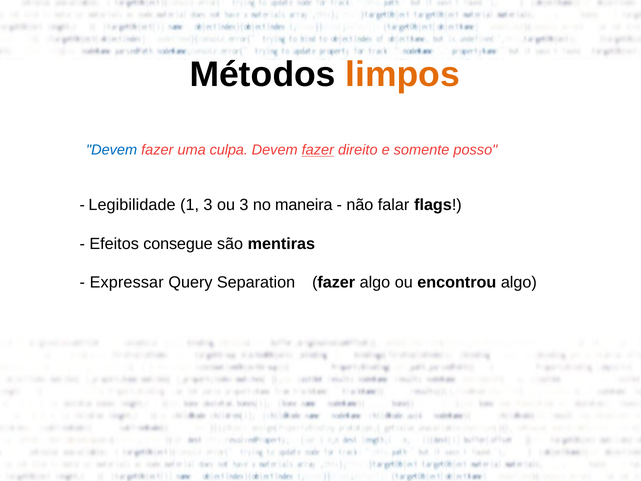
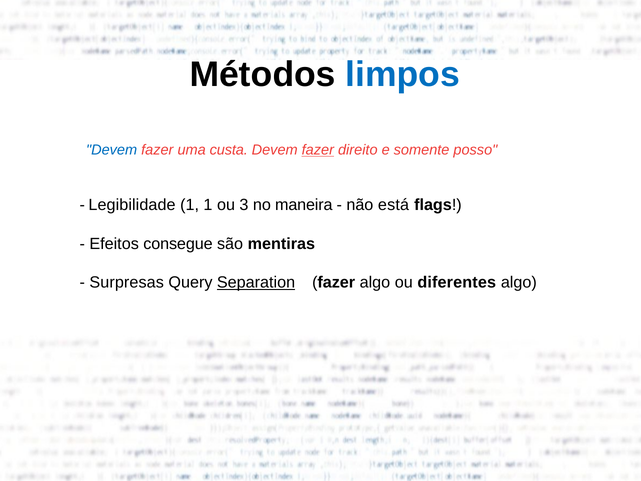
limpos colour: orange -> blue
culpa: culpa -> custa
1 3: 3 -> 1
falar: falar -> está
Expressar: Expressar -> Surpresas
Separation underline: none -> present
encontrou: encontrou -> diferentes
